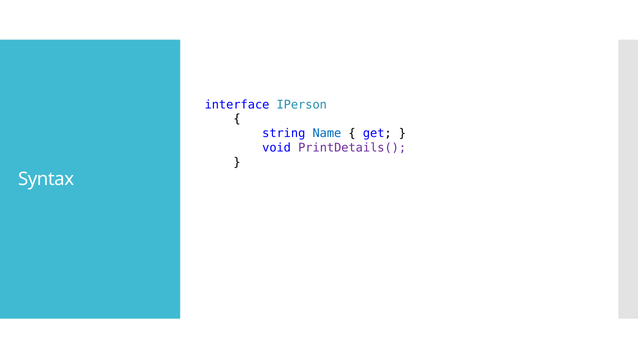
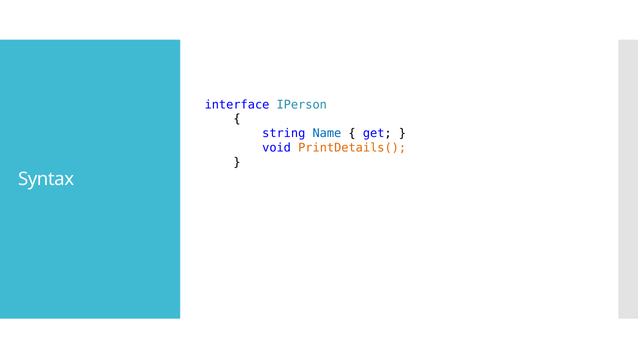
PrintDetails( colour: purple -> orange
